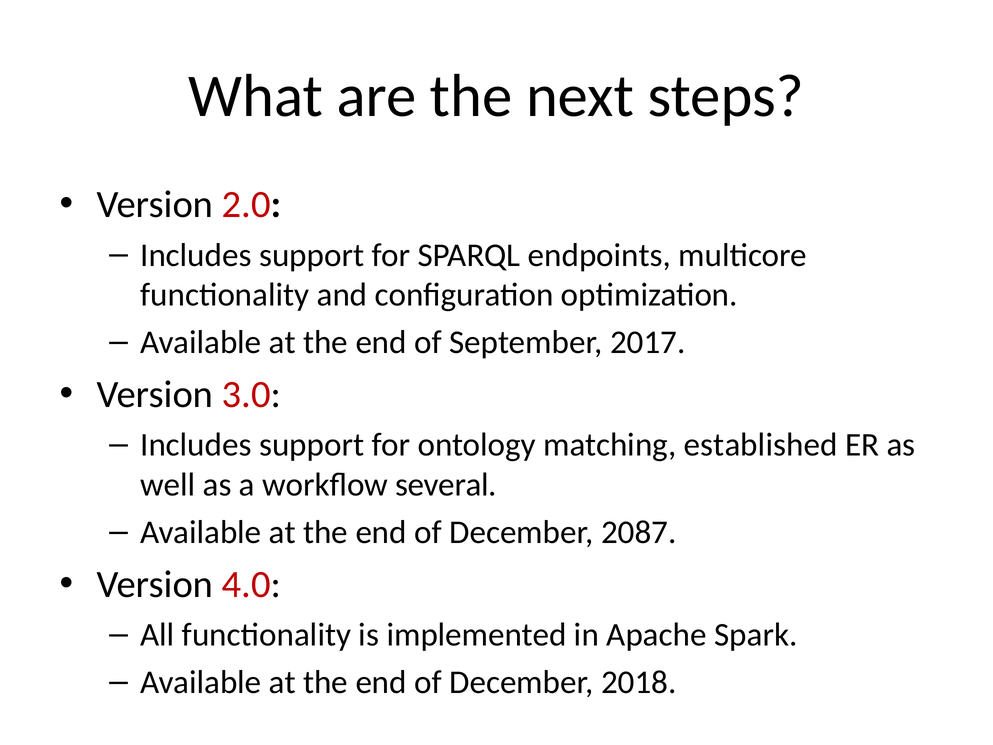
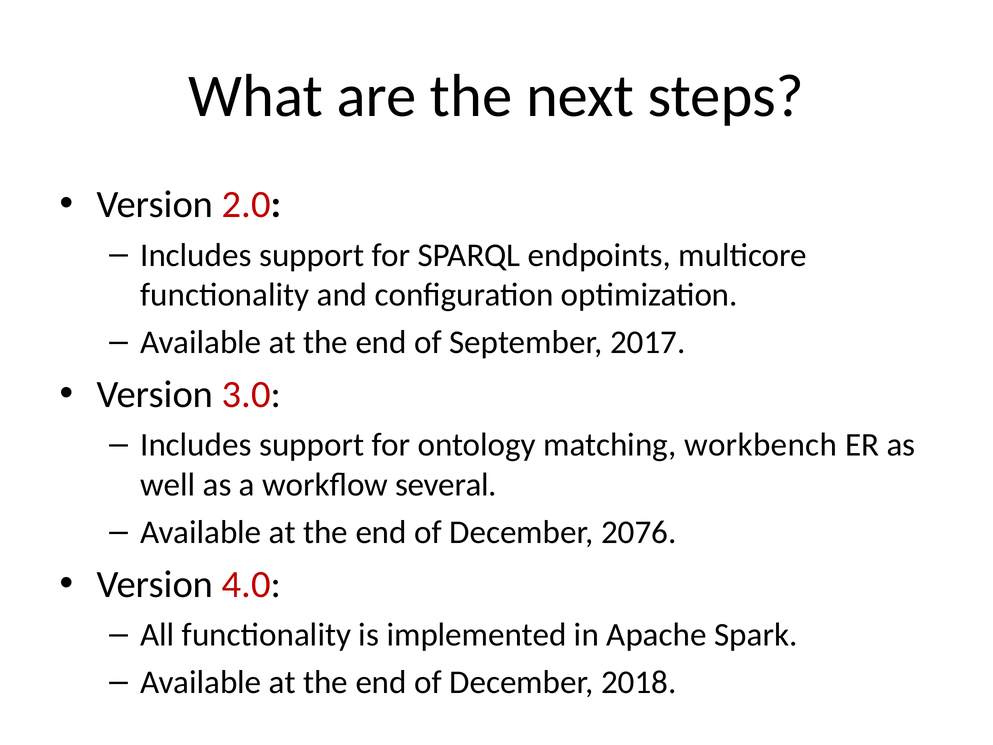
established: established -> workbench
2087: 2087 -> 2076
